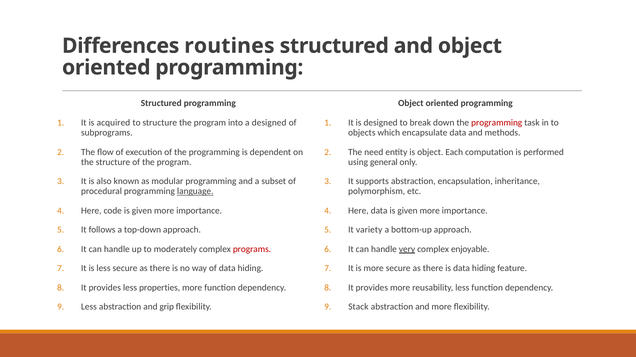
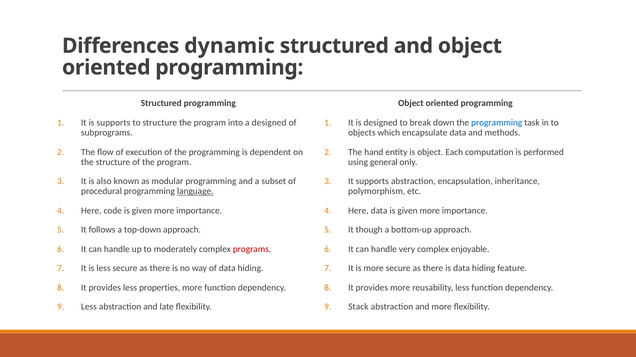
routines: routines -> dynamic
is acquired: acquired -> supports
programming at (497, 123) colour: red -> blue
need: need -> hand
variety: variety -> though
very underline: present -> none
grip: grip -> late
